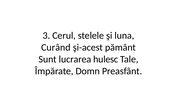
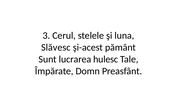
Curând: Curând -> Slăvesc
